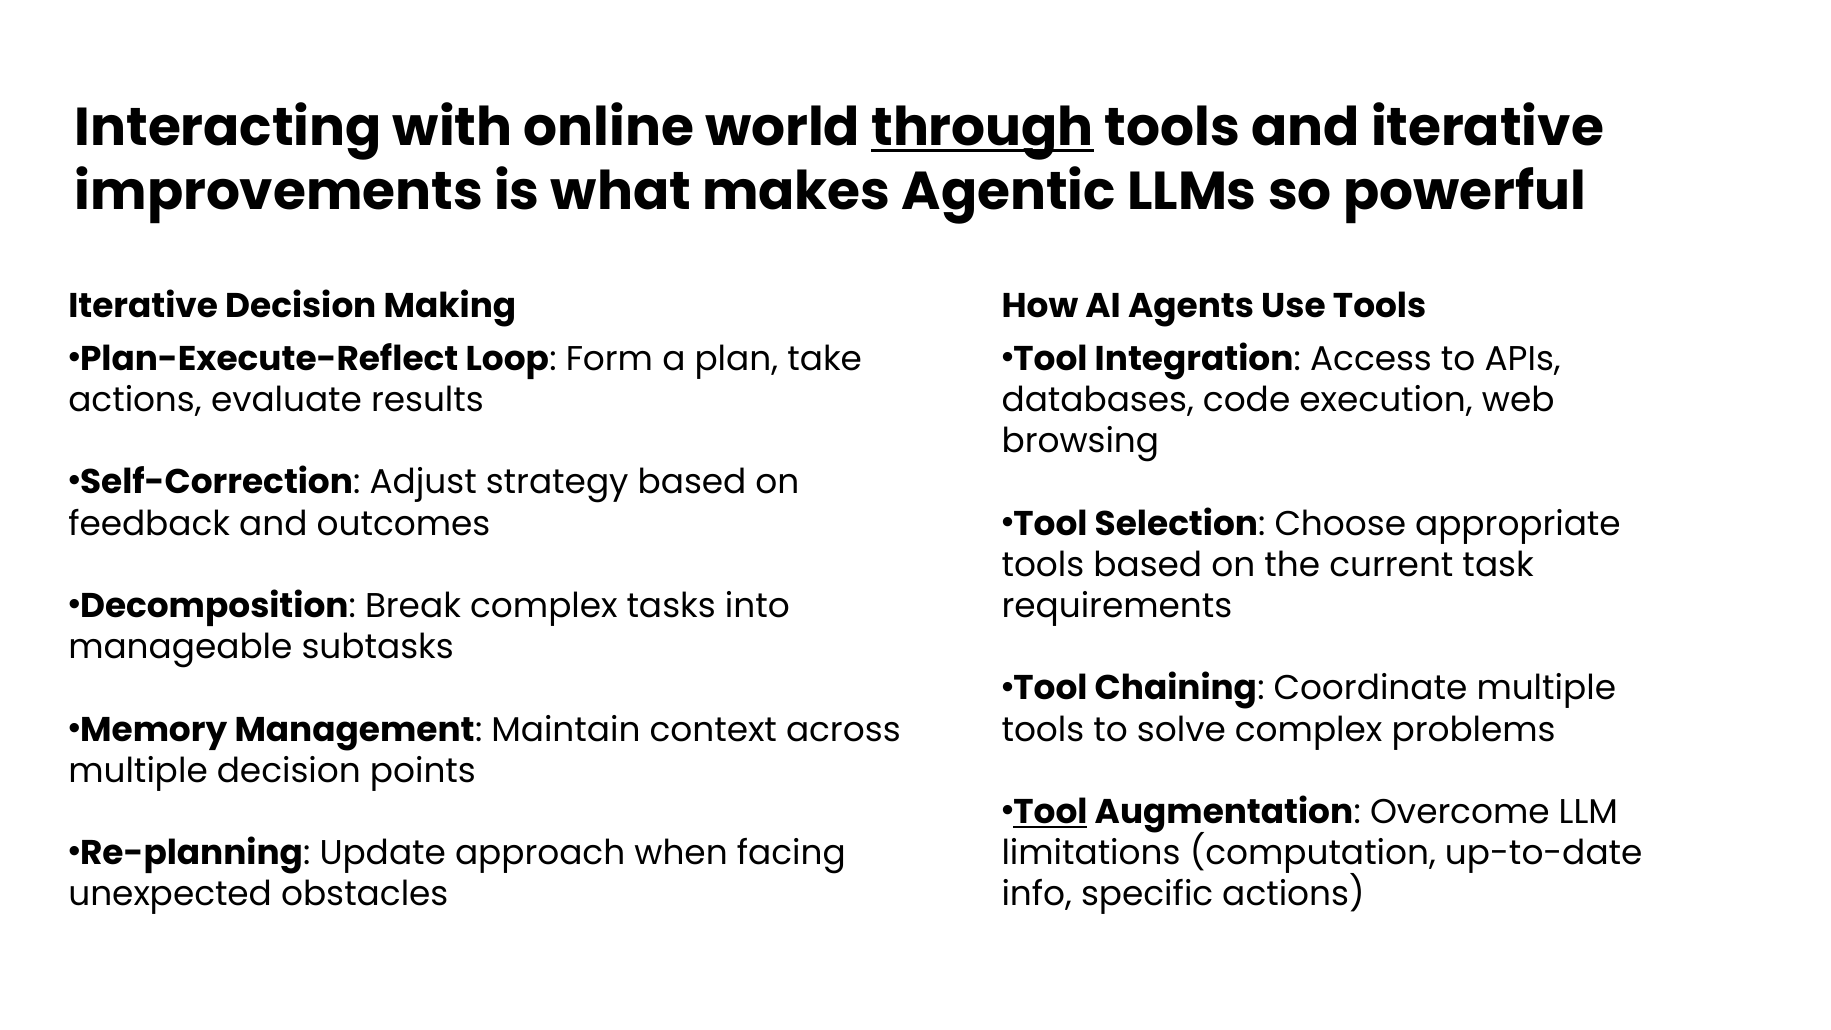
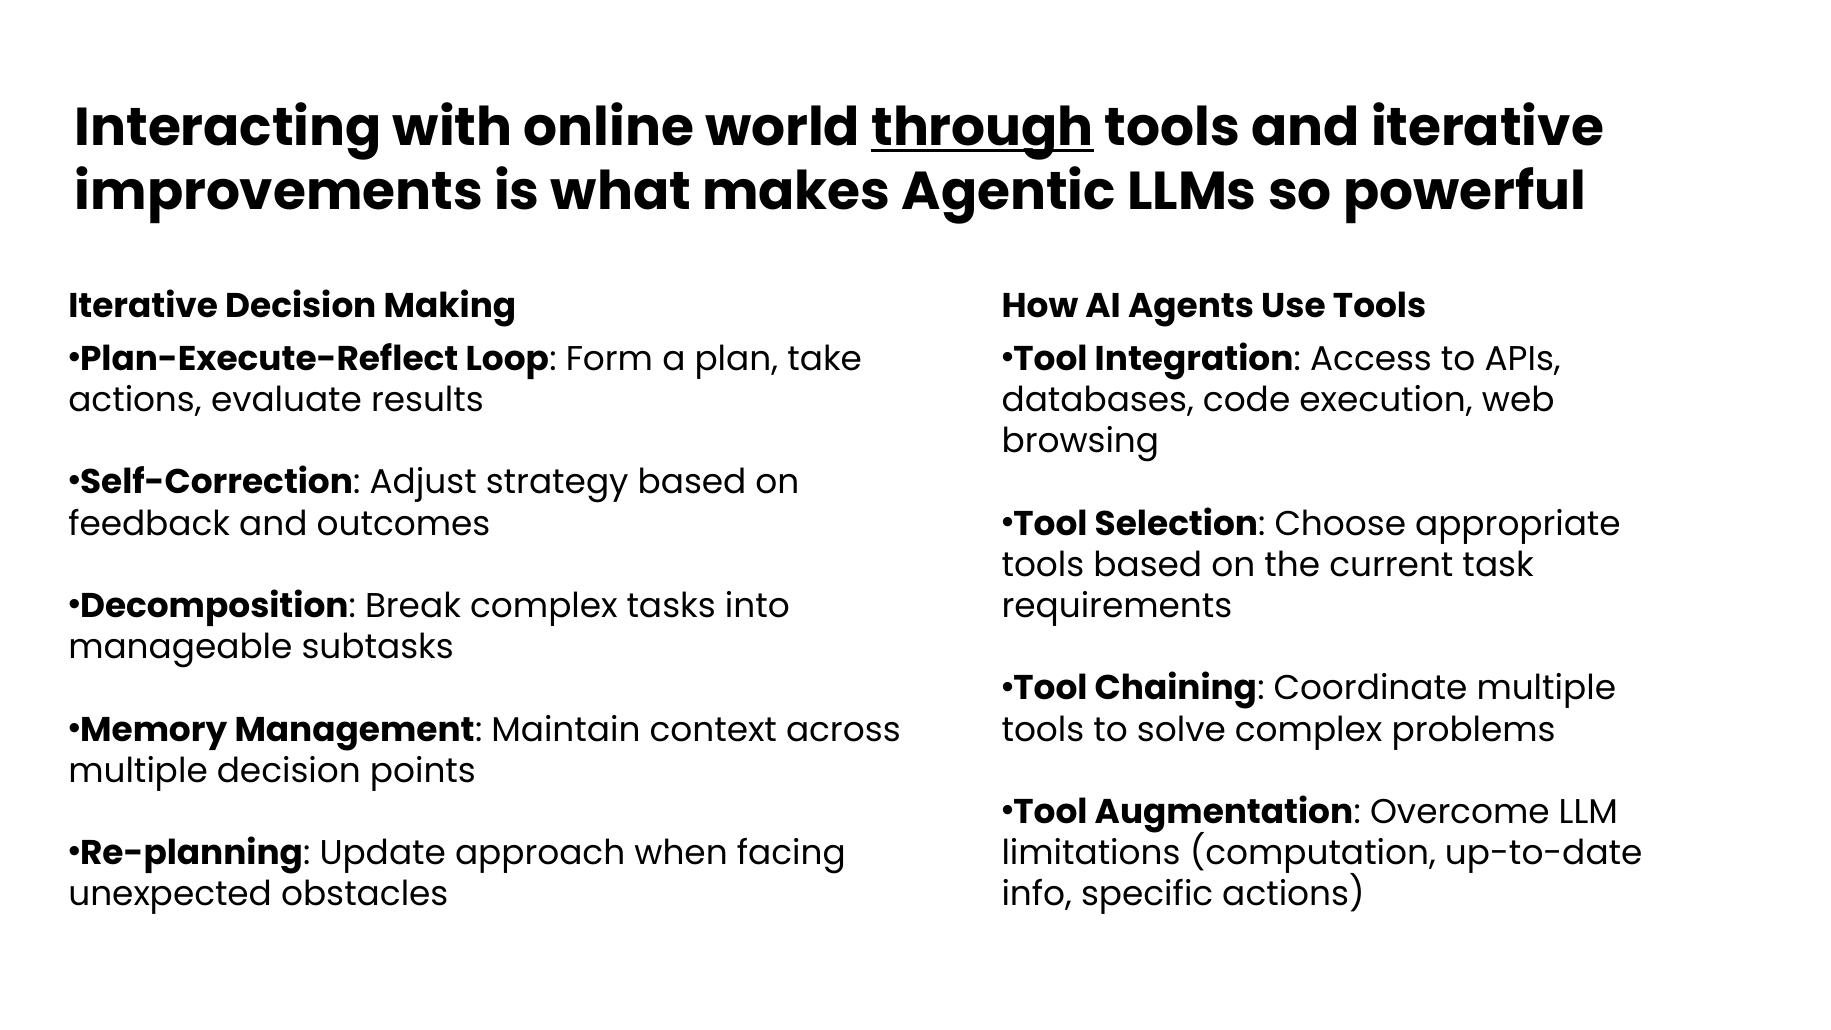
Tool at (1050, 812) underline: present -> none
